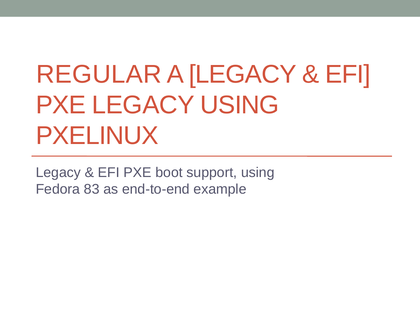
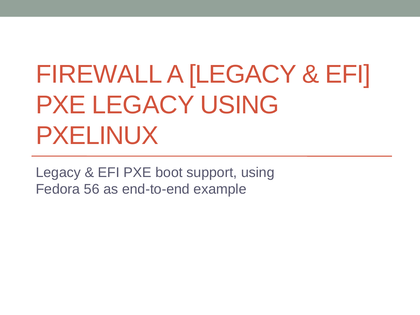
REGULAR: REGULAR -> FIREWALL
83: 83 -> 56
